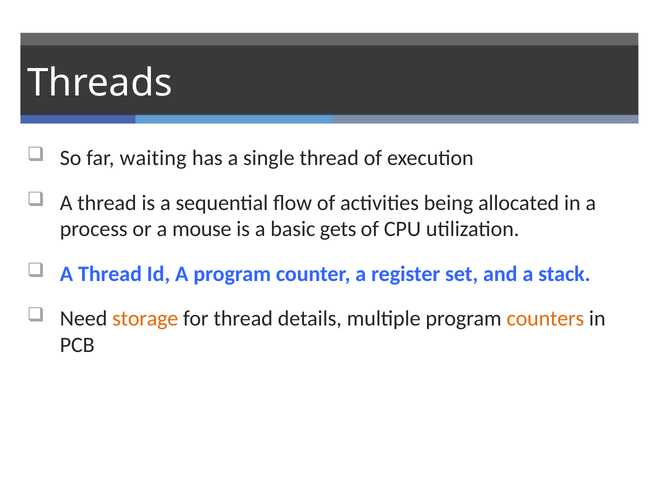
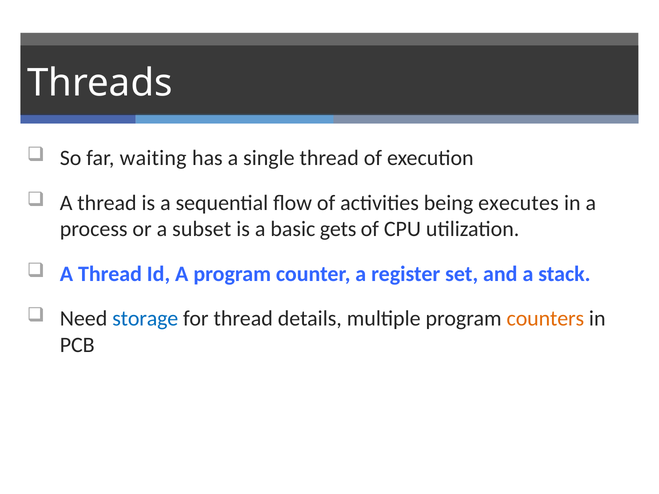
allocated: allocated -> executes
mouse: mouse -> subset
storage colour: orange -> blue
